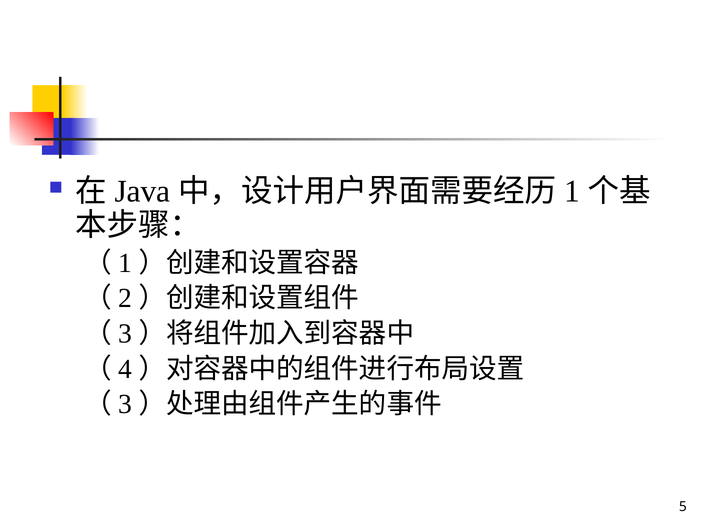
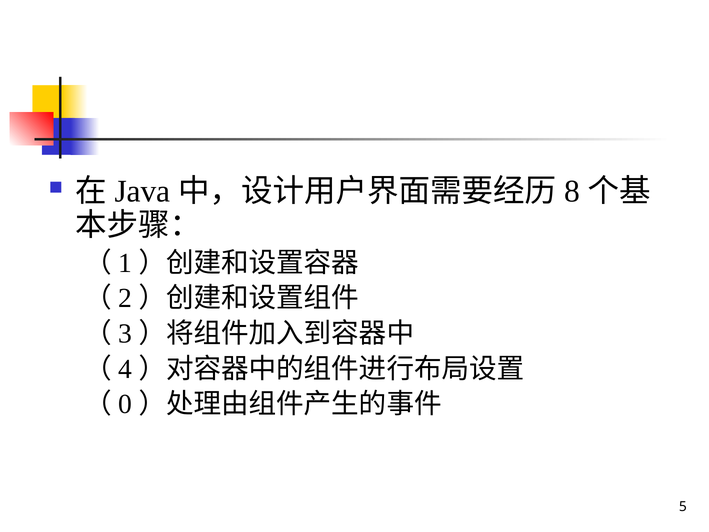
1 at (572, 191): 1 -> 8
3 at (125, 404): 3 -> 0
